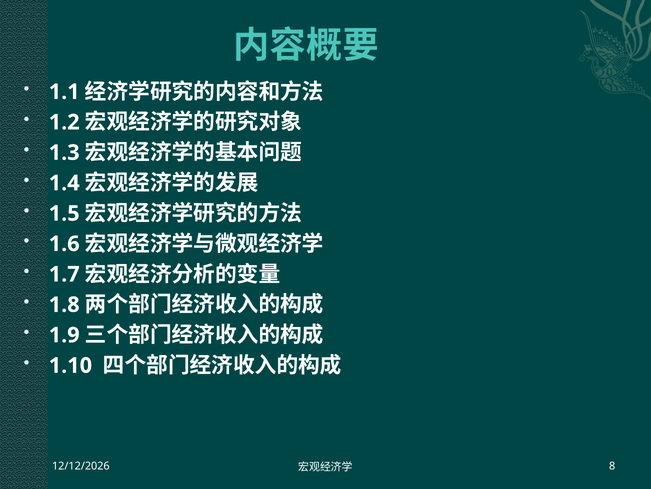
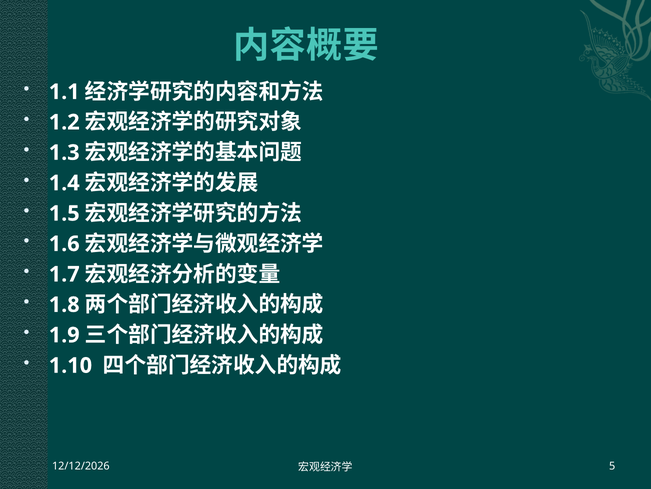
8: 8 -> 5
